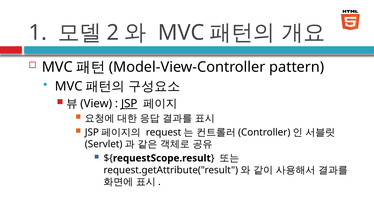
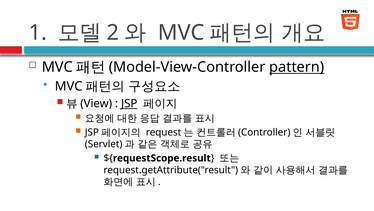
pattern underline: none -> present
